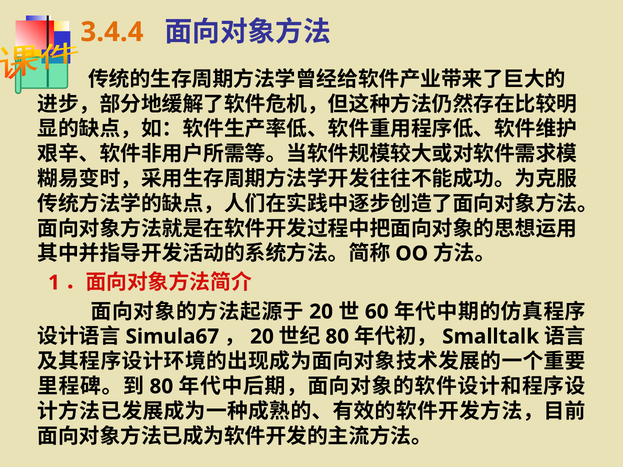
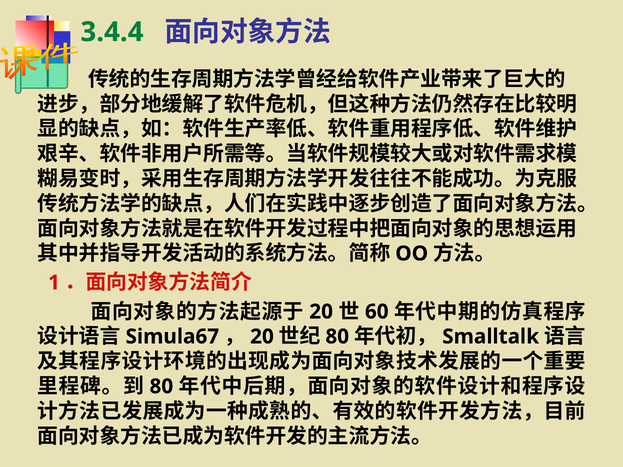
3.4.4 colour: orange -> green
